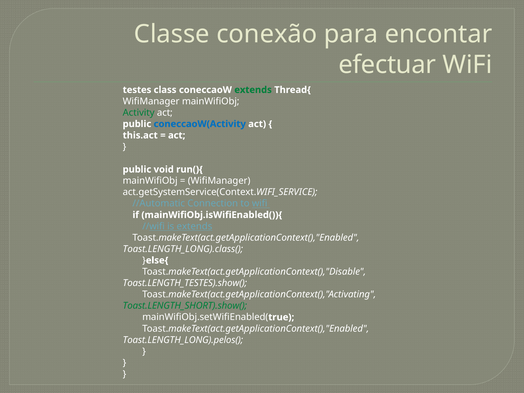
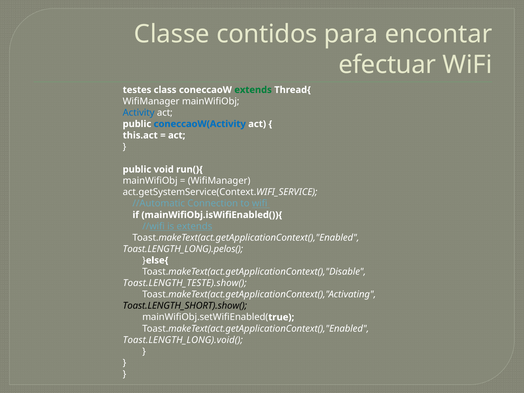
conexão: conexão -> contidos
Activity colour: green -> blue
Toast.LENGTH_LONG).class(: Toast.LENGTH_LONG).class( -> Toast.LENGTH_LONG).pelos(
Toast.LENGTH_TESTES).show(: Toast.LENGTH_TESTES).show( -> Toast.LENGTH_TESTE).show(
Toast.LENGTH_SHORT).show( colour: green -> black
Toast.LENGTH_LONG).pelos(: Toast.LENGTH_LONG).pelos( -> Toast.LENGTH_LONG).void(
